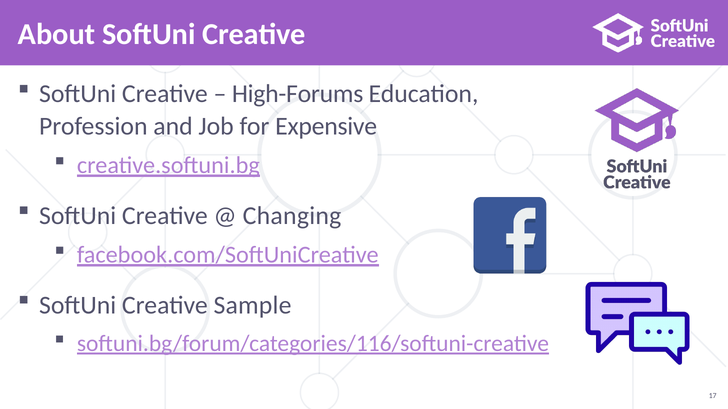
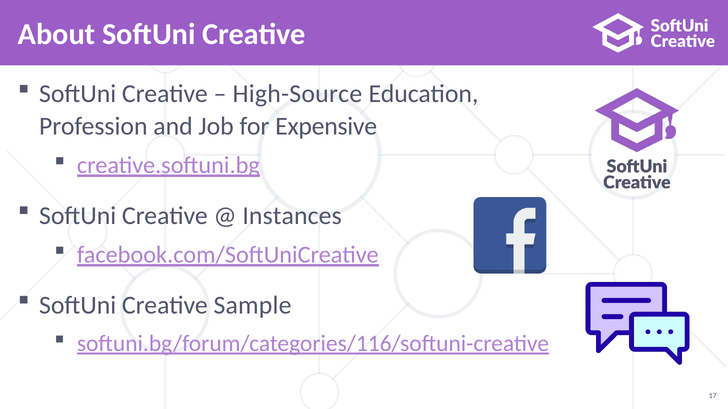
High-Forums: High-Forums -> High-Source
Changing: Changing -> Instances
